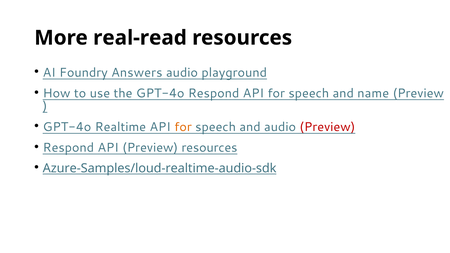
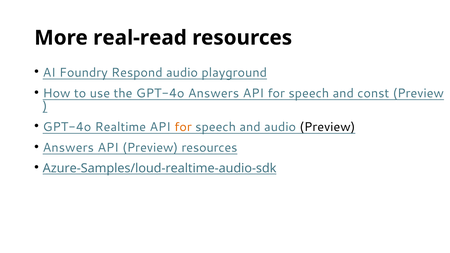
Answers: Answers -> Respond
GPT-4o Respond: Respond -> Answers
name: name -> const
Preview at (327, 127) colour: red -> black
Respond at (68, 148): Respond -> Answers
